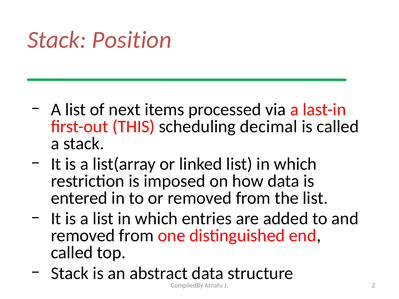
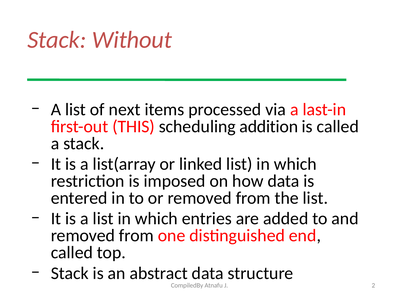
Position: Position -> Without
decimal: decimal -> addition
